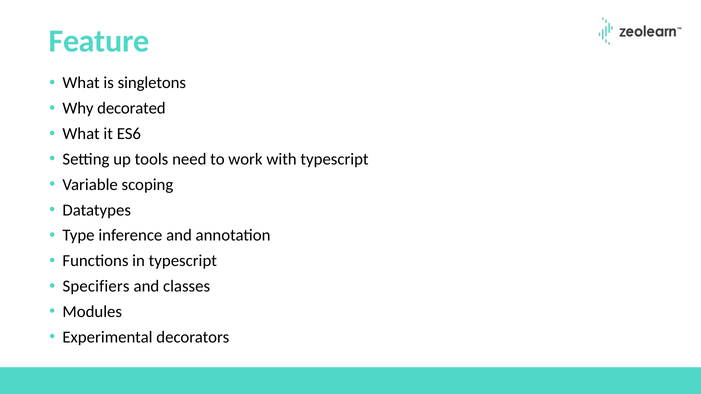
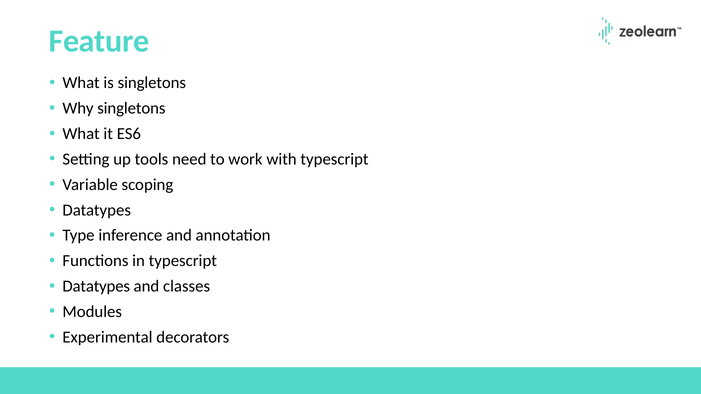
Why decorated: decorated -> singletons
Specifiers at (96, 286): Specifiers -> Datatypes
